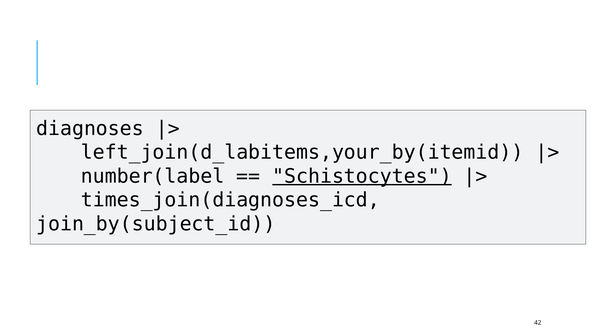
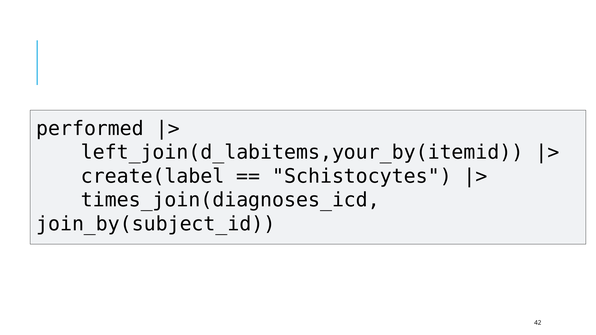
diagnoses: diagnoses -> performed
number(label: number(label -> create(label
Schistocytes underline: present -> none
